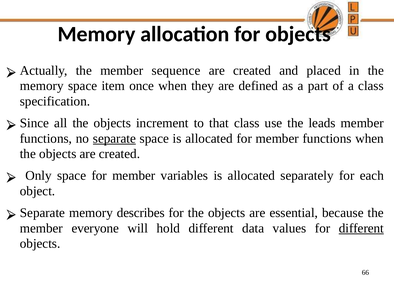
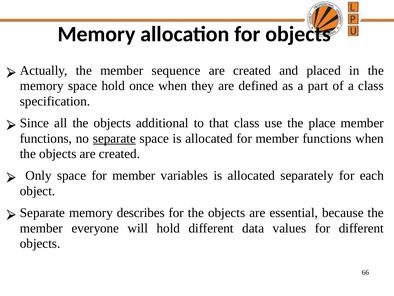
space item: item -> hold
increment: increment -> additional
leads: leads -> place
different at (361, 228) underline: present -> none
